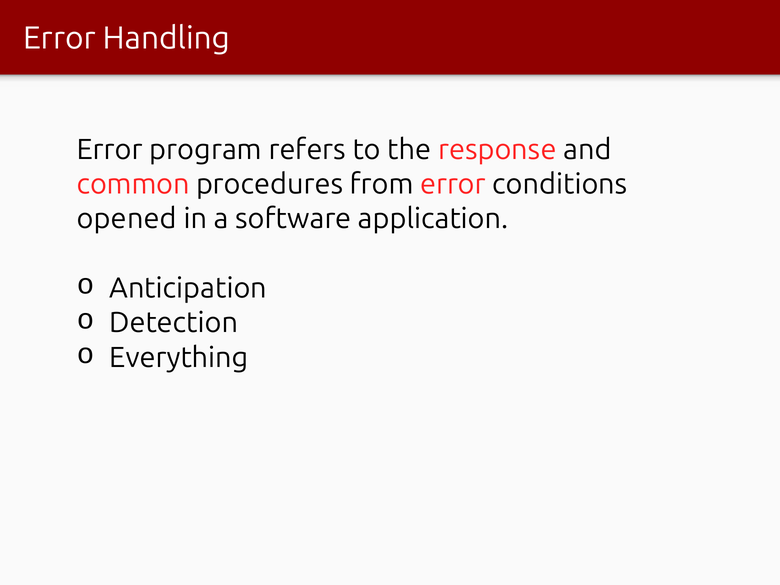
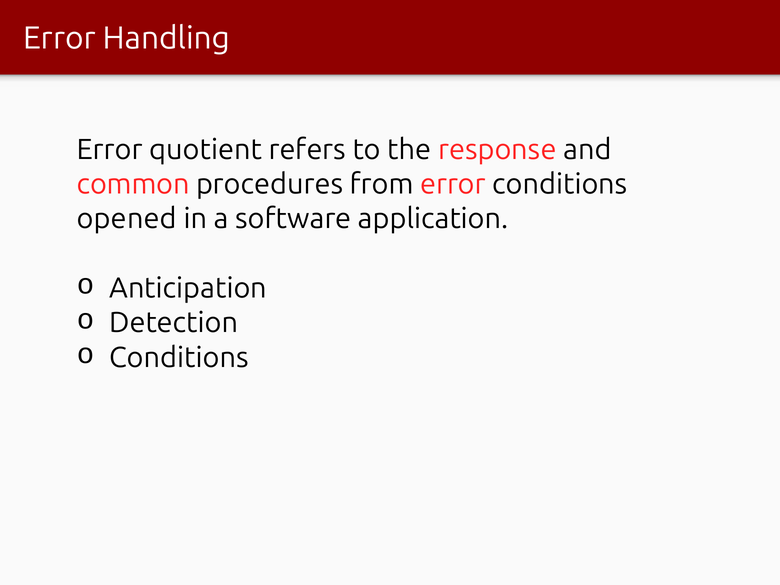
program: program -> quotient
Everything at (179, 358): Everything -> Conditions
